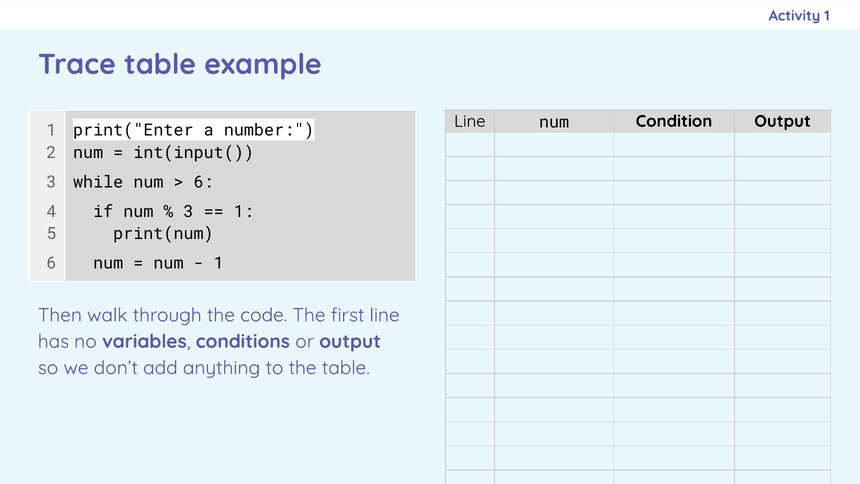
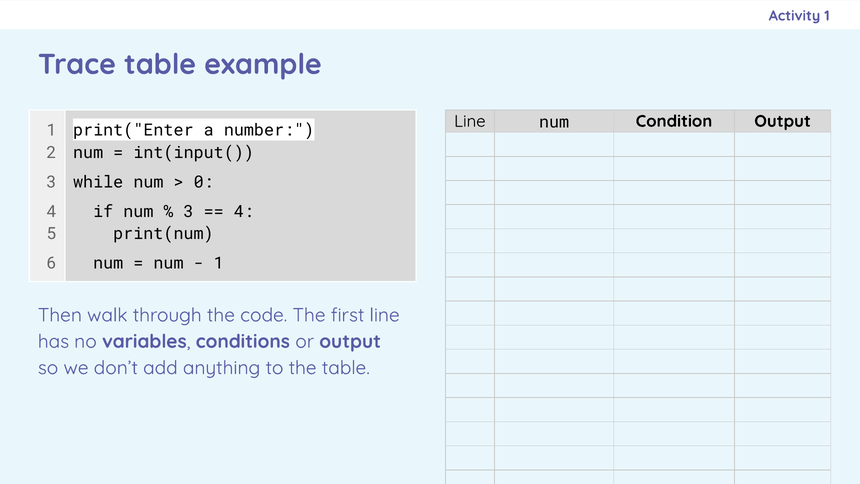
6 at (204, 182): 6 -> 0
1 at (244, 211): 1 -> 4
